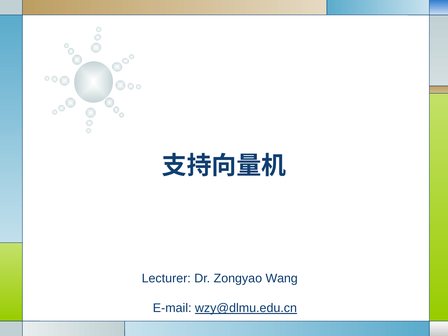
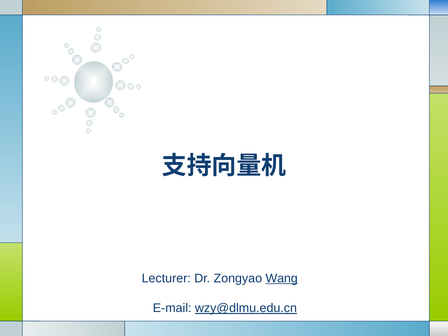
Wang underline: none -> present
